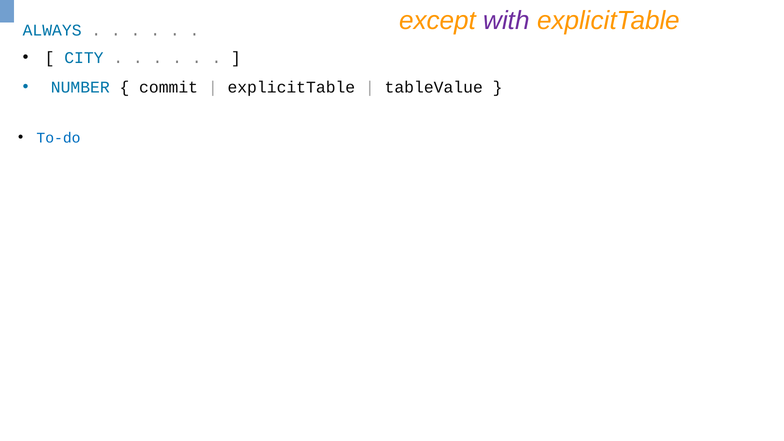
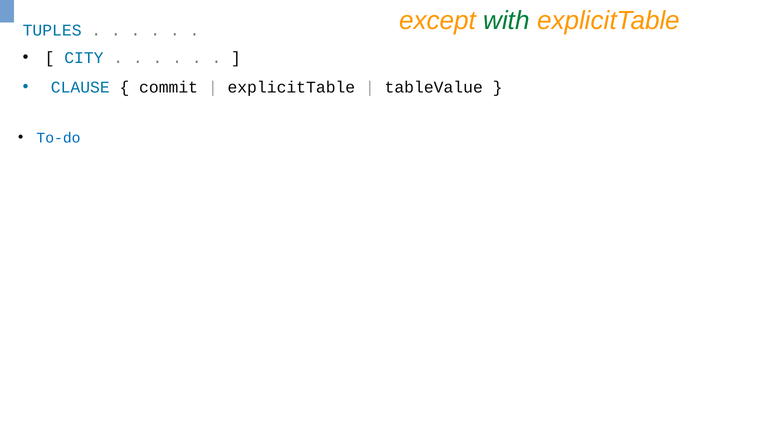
with colour: purple -> green
ALWAYS: ALWAYS -> TUPLES
NUMBER: NUMBER -> CLAUSE
